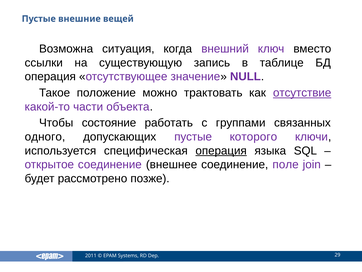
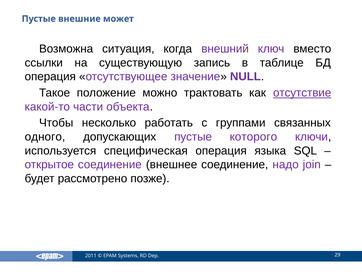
вещей: вещей -> может
состояние: состояние -> несколько
операция at (221, 150) underline: present -> none
поле: поле -> надо
